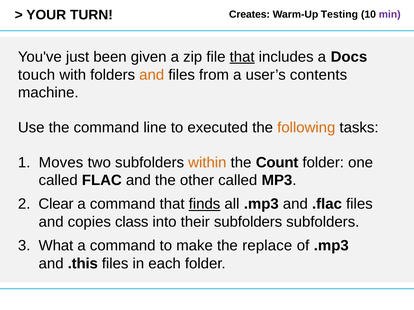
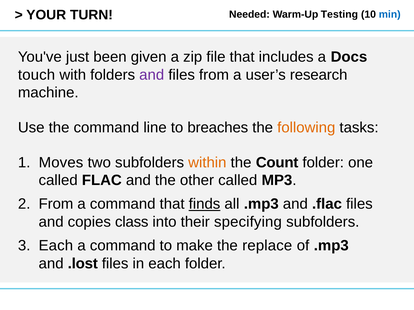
Creates: Creates -> Needed
min colour: purple -> blue
that at (242, 57) underline: present -> none
and at (152, 75) colour: orange -> purple
contents: contents -> research
executed: executed -> breaches
Clear at (56, 204): Clear -> From
their subfolders: subfolders -> specifying
What at (56, 246): What -> Each
.this: .this -> .lost
